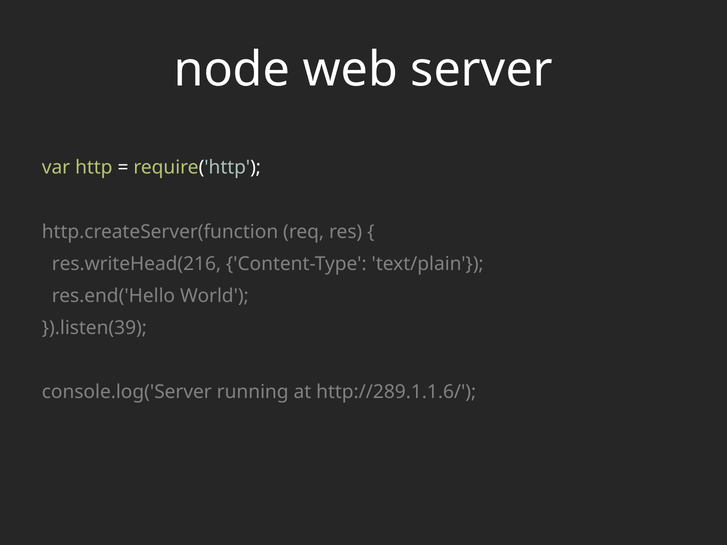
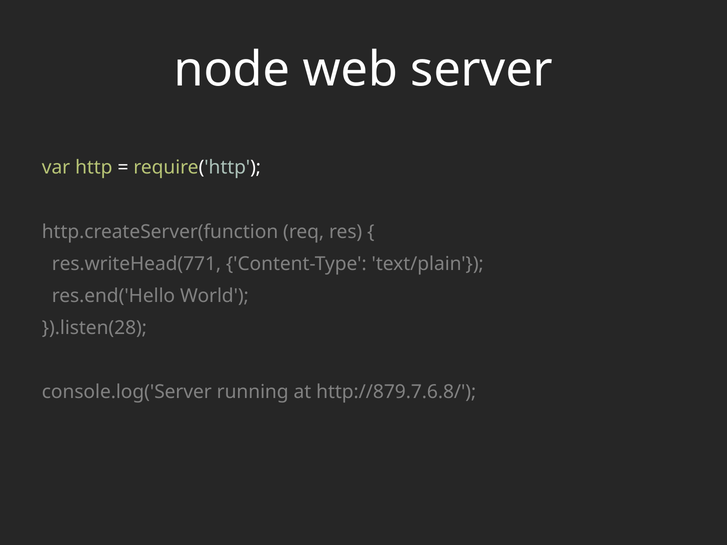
res.writeHead(216: res.writeHead(216 -> res.writeHead(771
}).listen(39: }).listen(39 -> }).listen(28
http://289.1.1.6/: http://289.1.1.6/ -> http://879.7.6.8/
